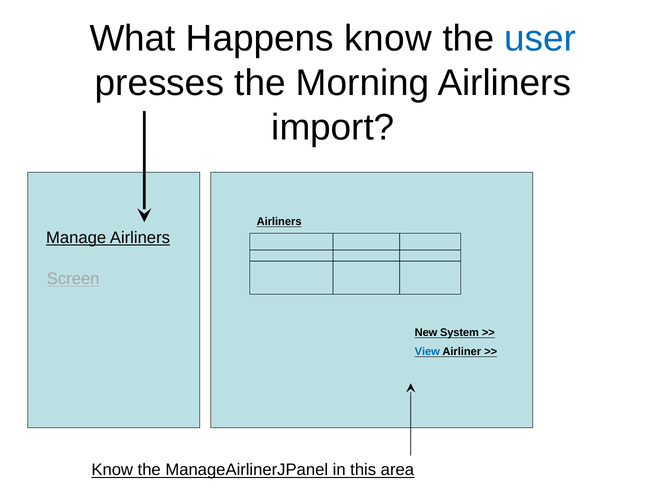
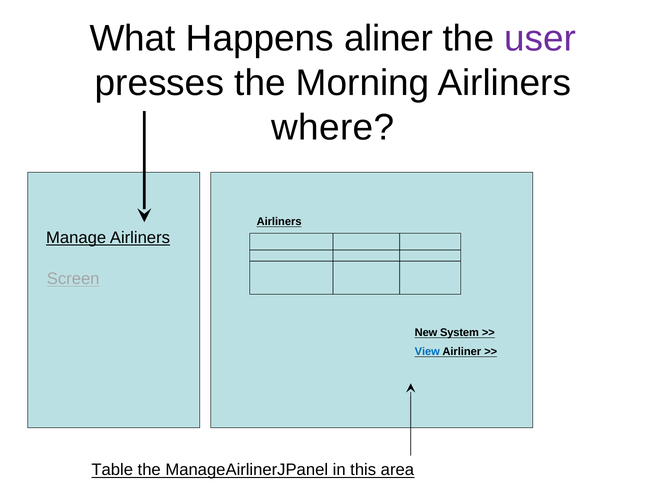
Happens know: know -> aliner
user colour: blue -> purple
import: import -> where
Know at (112, 470): Know -> Table
